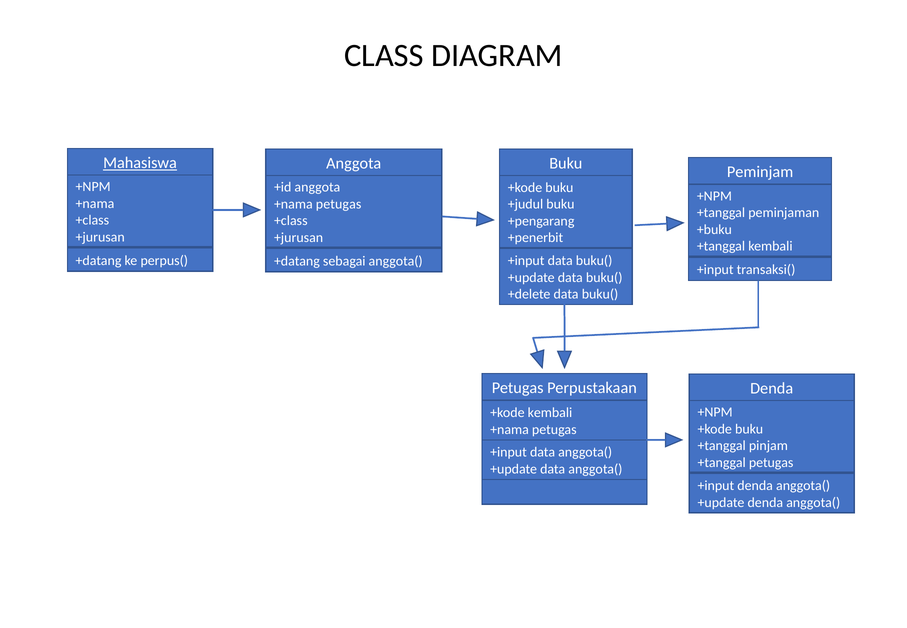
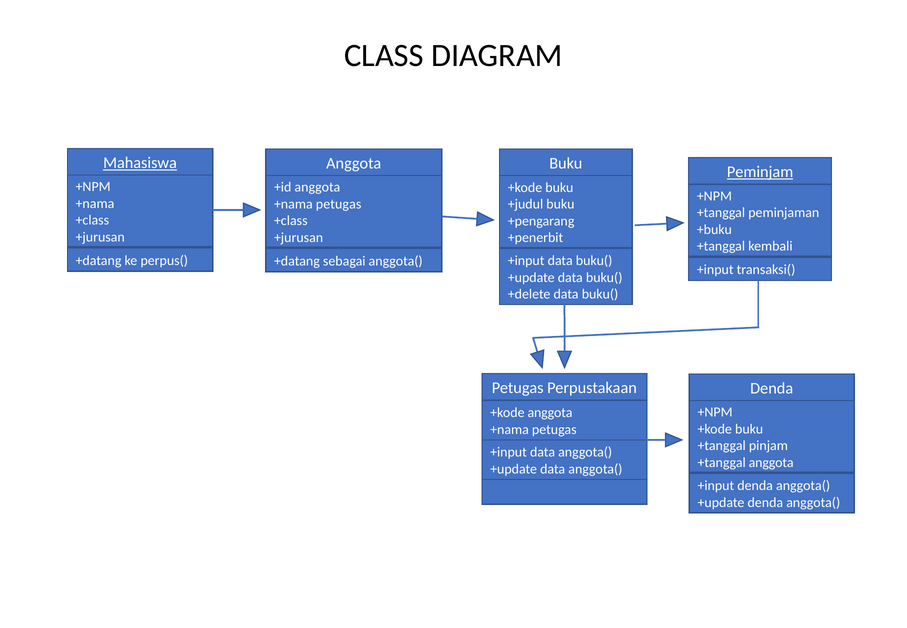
Peminjam underline: none -> present
+kode kembali: kembali -> anggota
+tanggal petugas: petugas -> anggota
